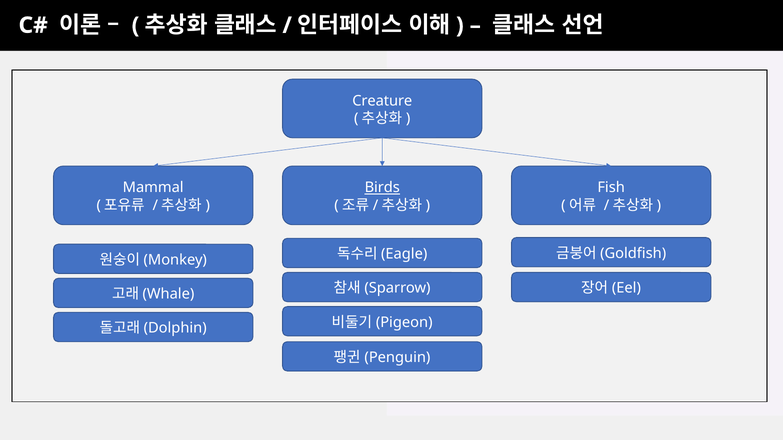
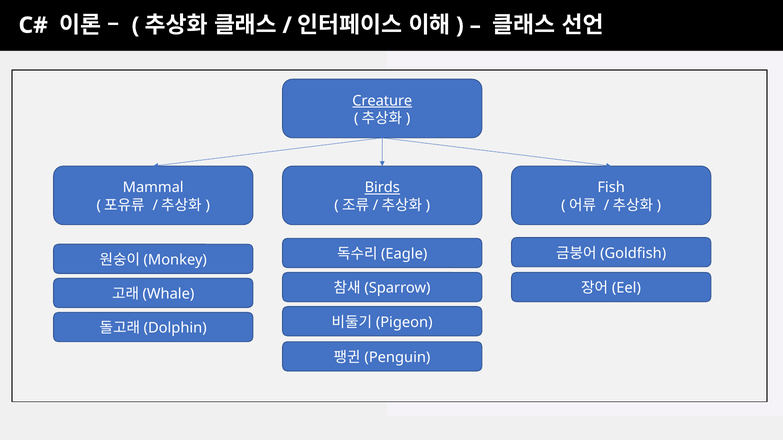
Creature underline: none -> present
